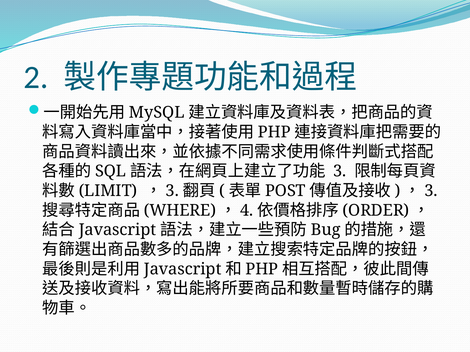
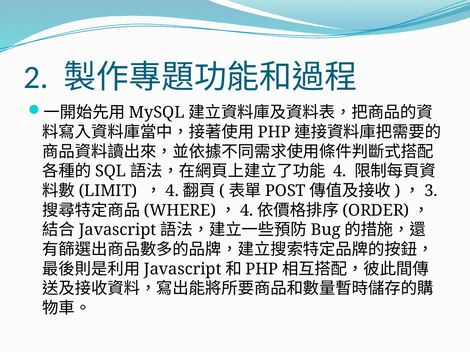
3 at (340, 171): 3 -> 4
3 at (172, 191): 3 -> 4
